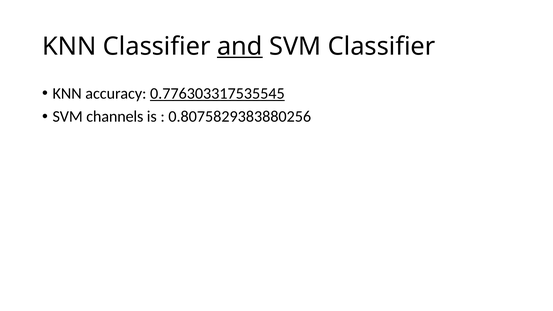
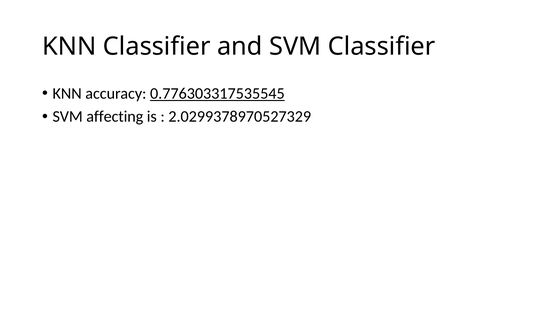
and underline: present -> none
channels: channels -> affecting
0.8075829383880256: 0.8075829383880256 -> 2.0299378970527329
